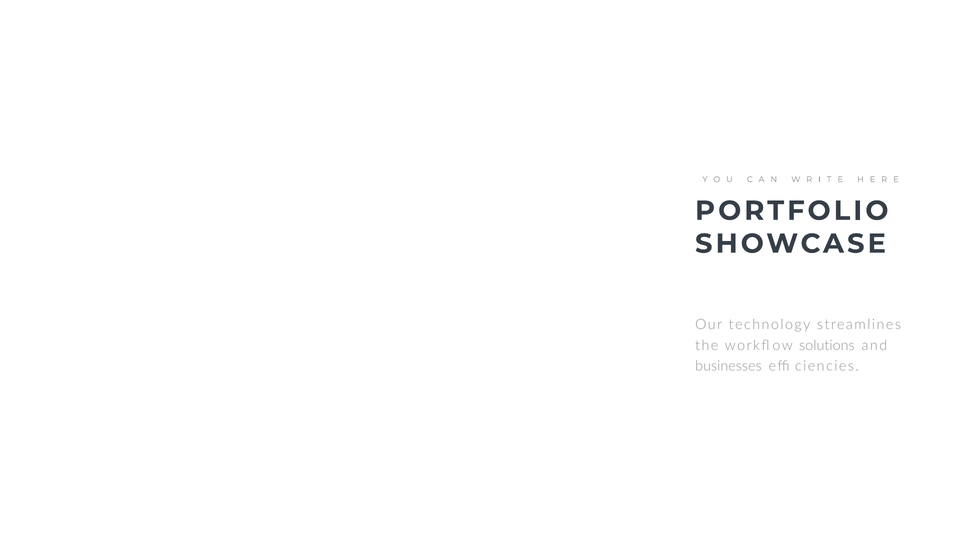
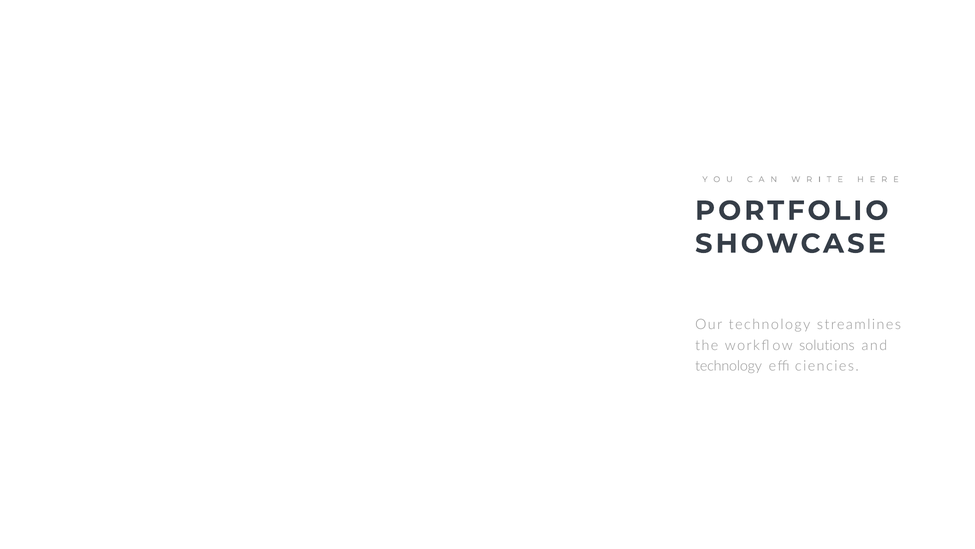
businesses at (728, 366): businesses -> technology
